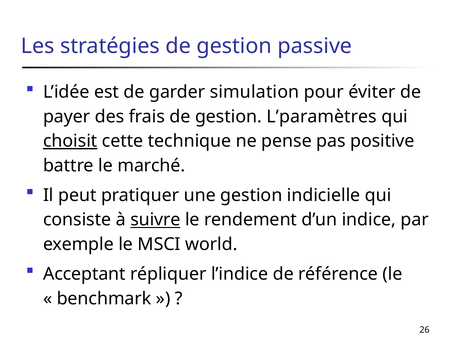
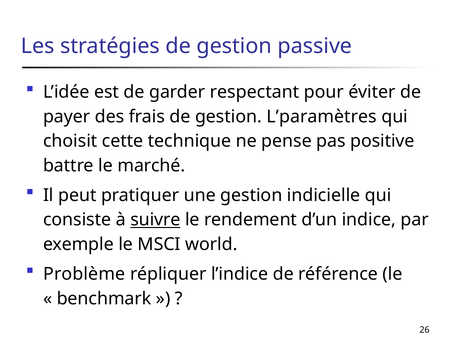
simulation: simulation -> respectant
choisit underline: present -> none
Acceptant: Acceptant -> Problème
